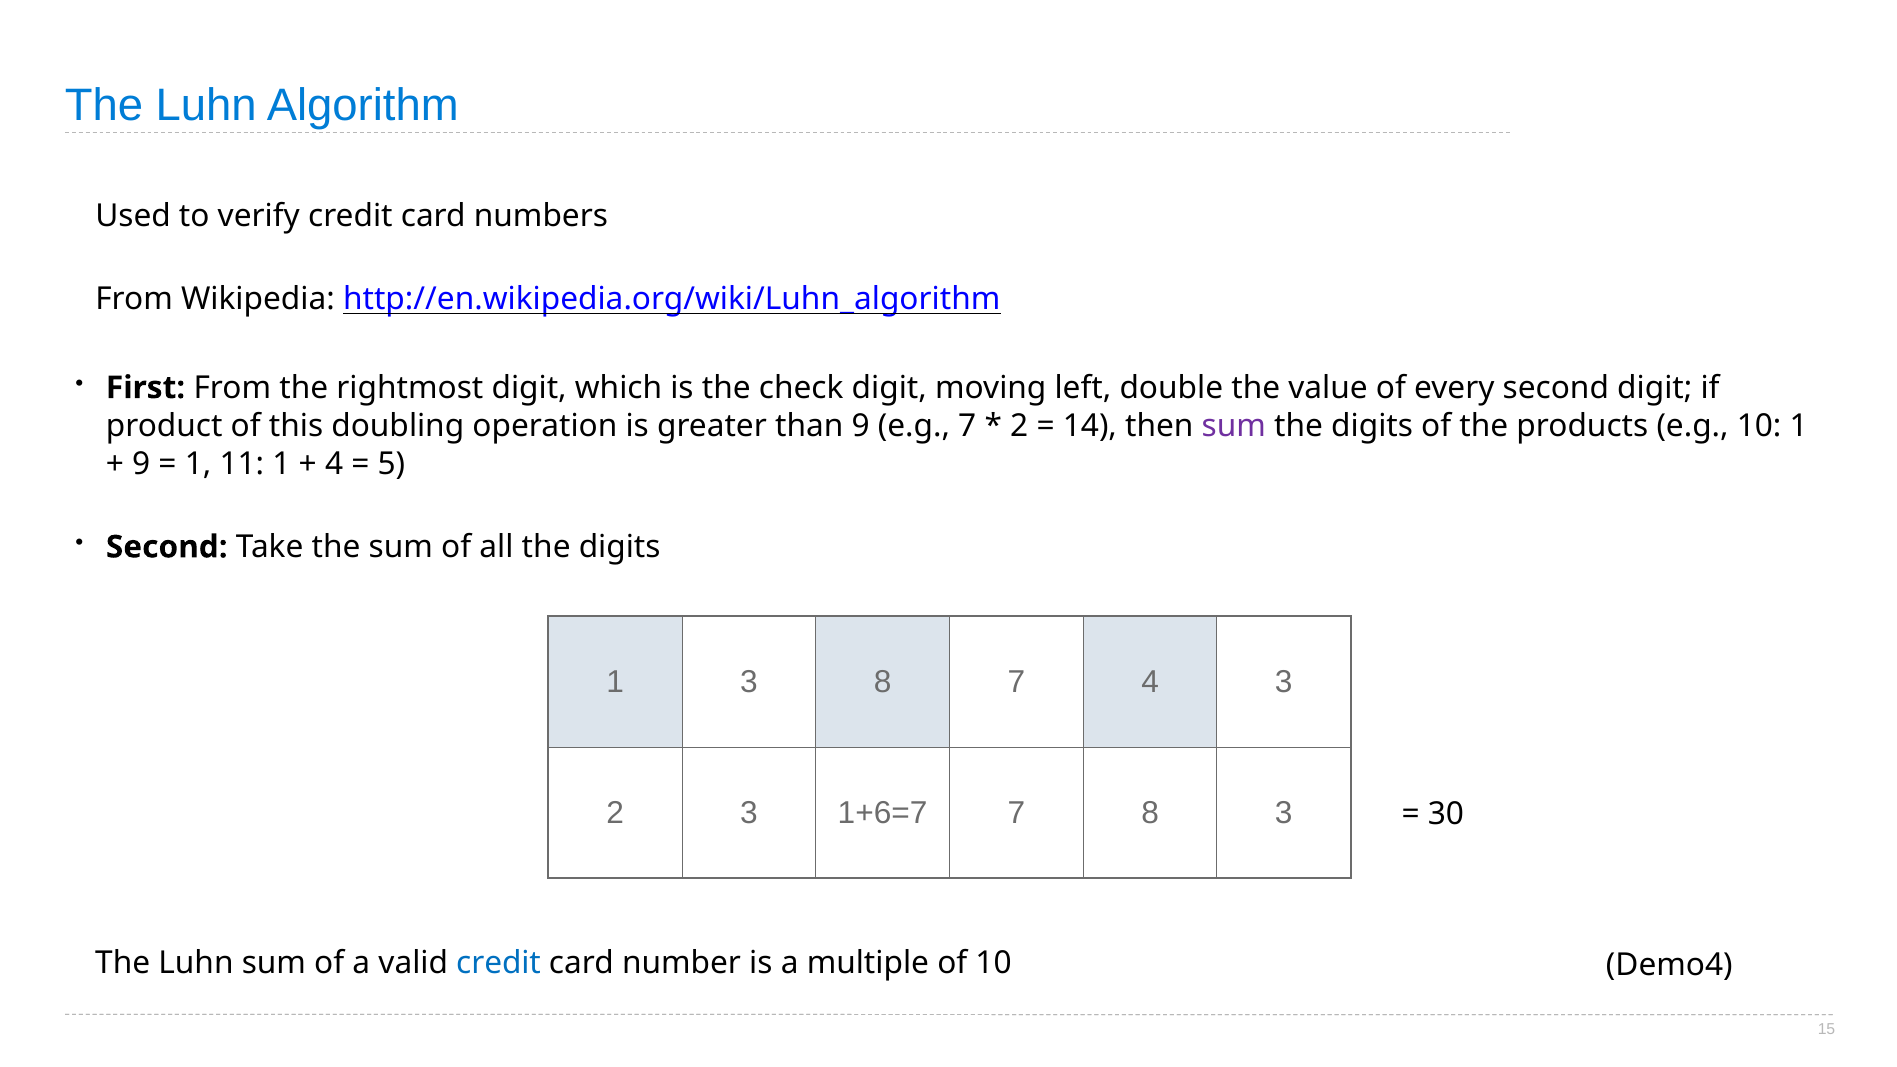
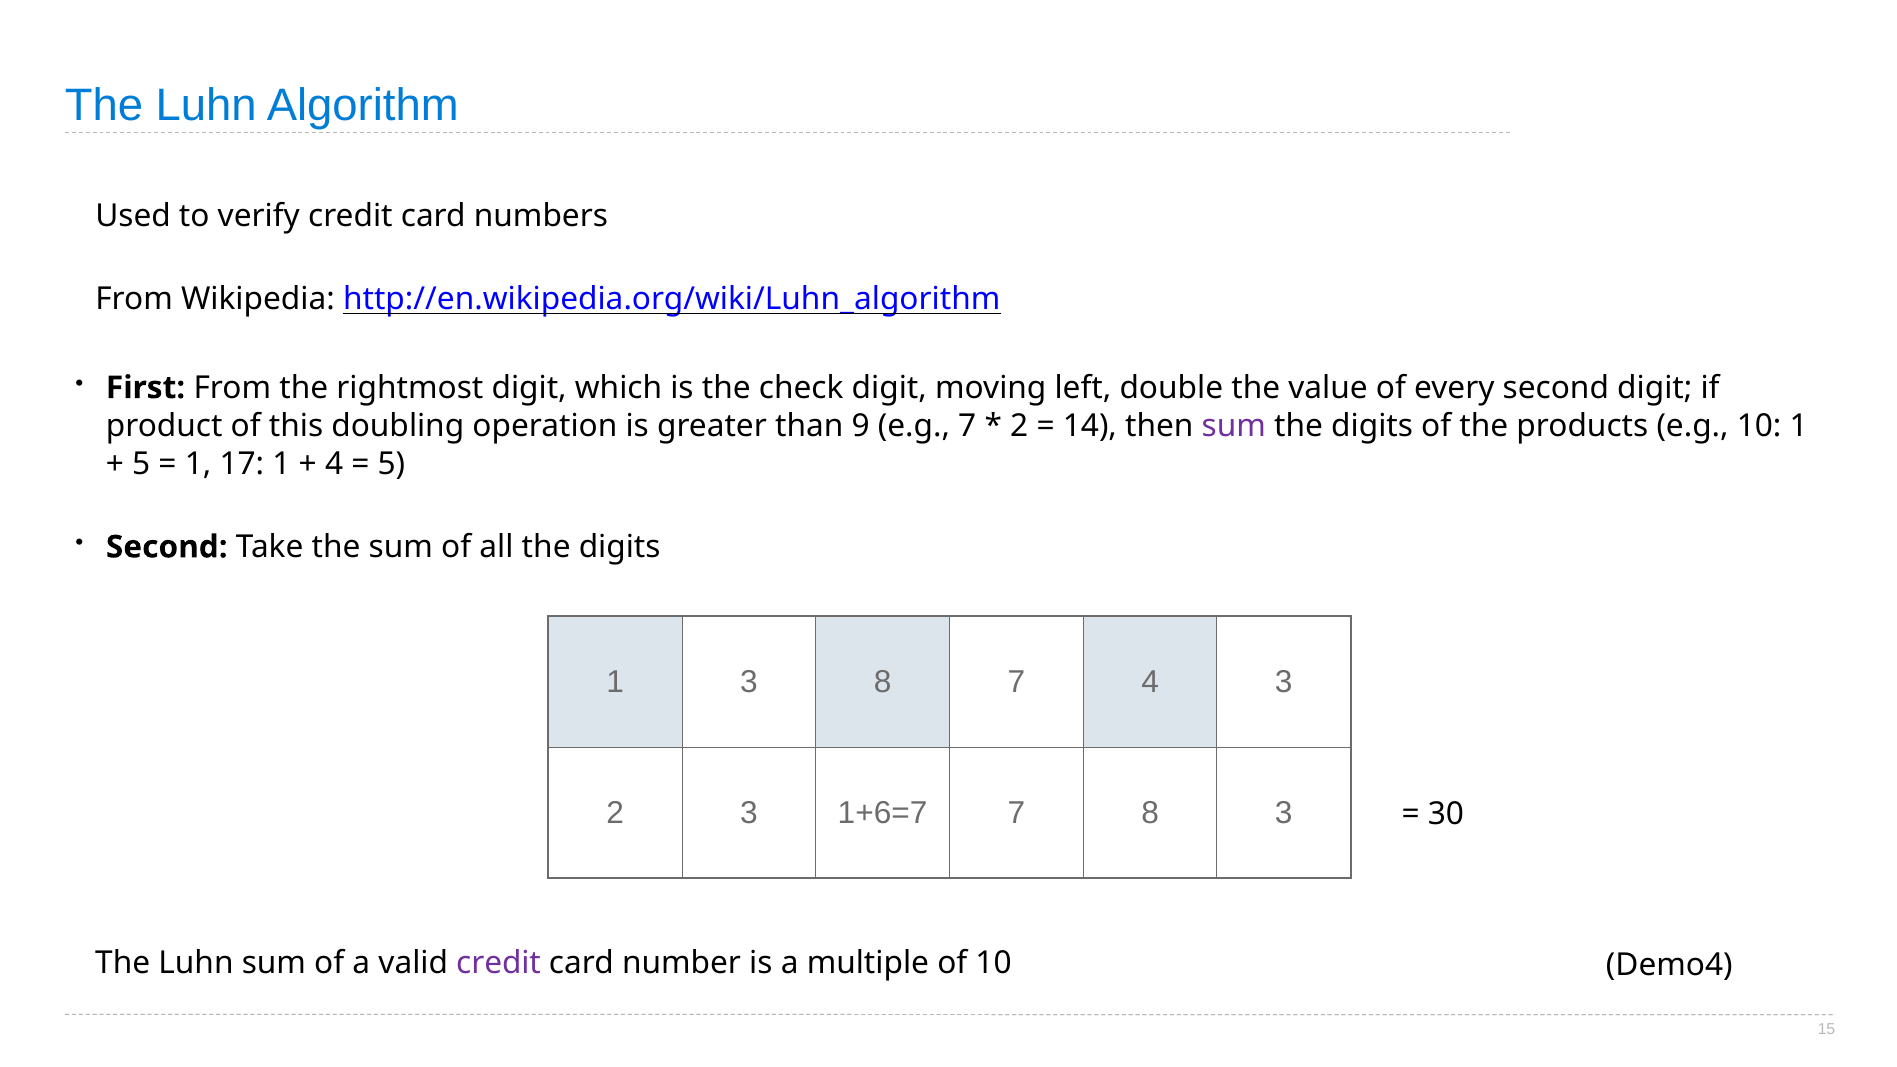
9 at (141, 464): 9 -> 5
11: 11 -> 17
credit at (499, 964) colour: blue -> purple
